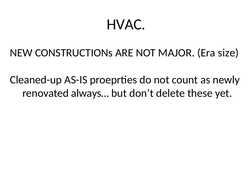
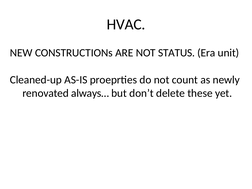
MAJOR: MAJOR -> STATUS
size: size -> unit
